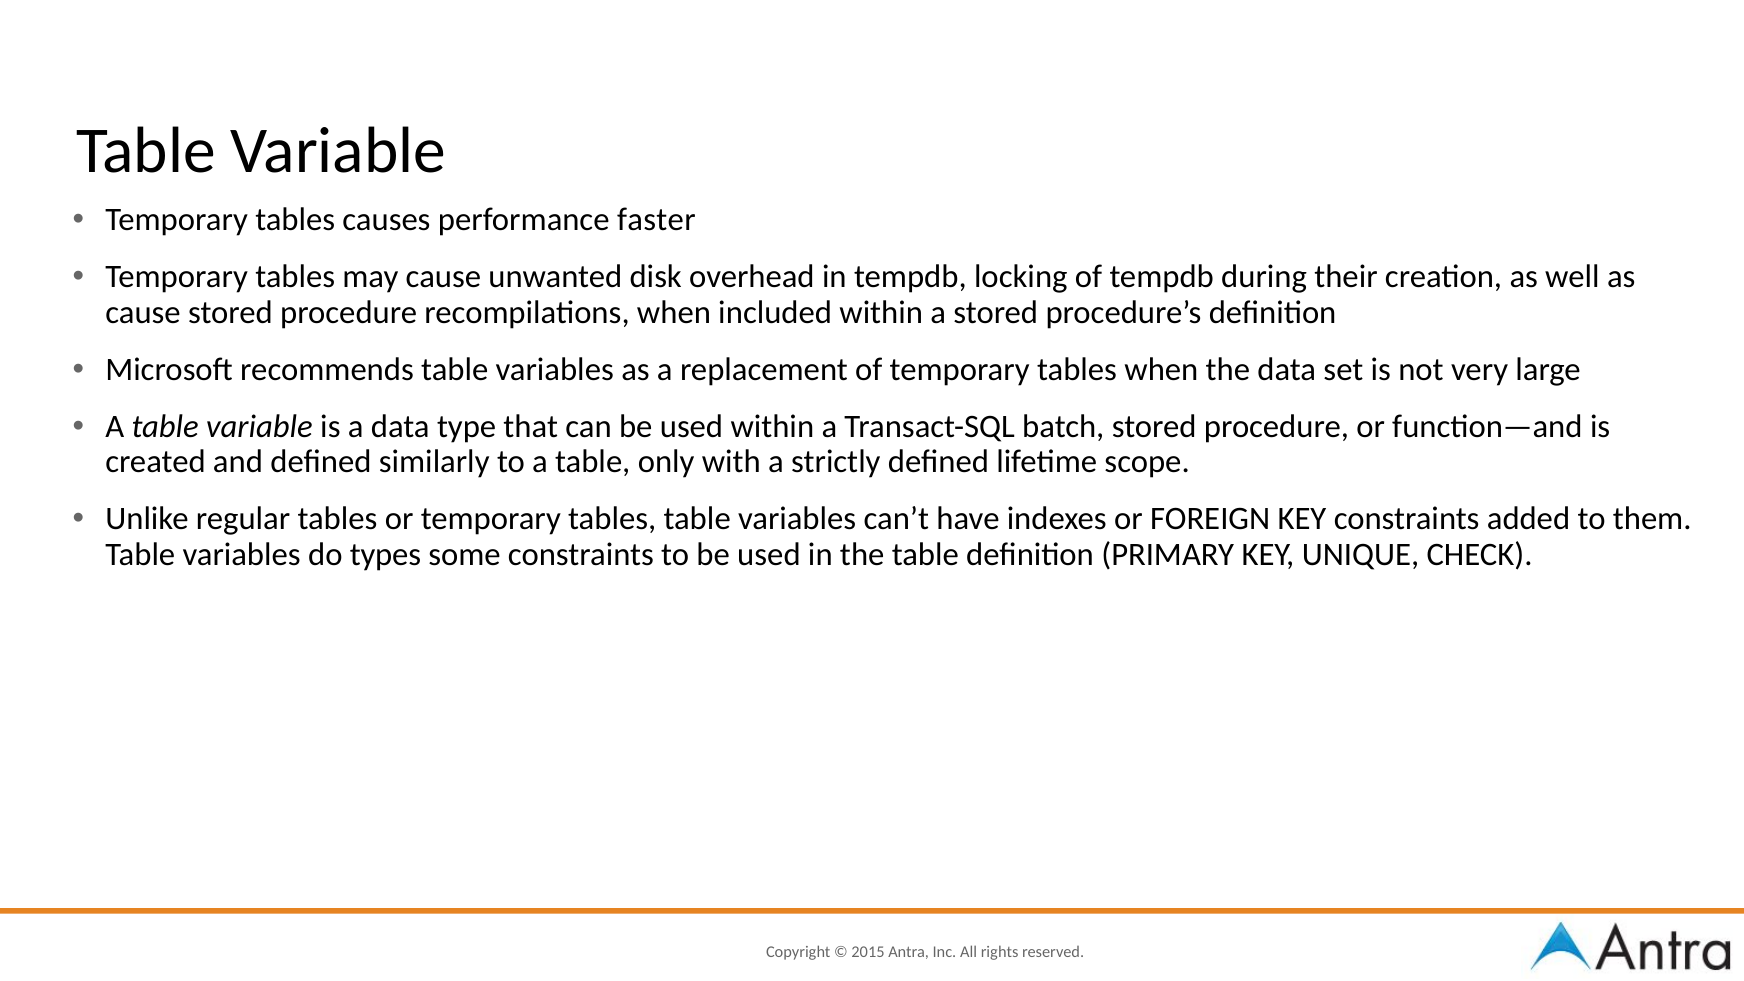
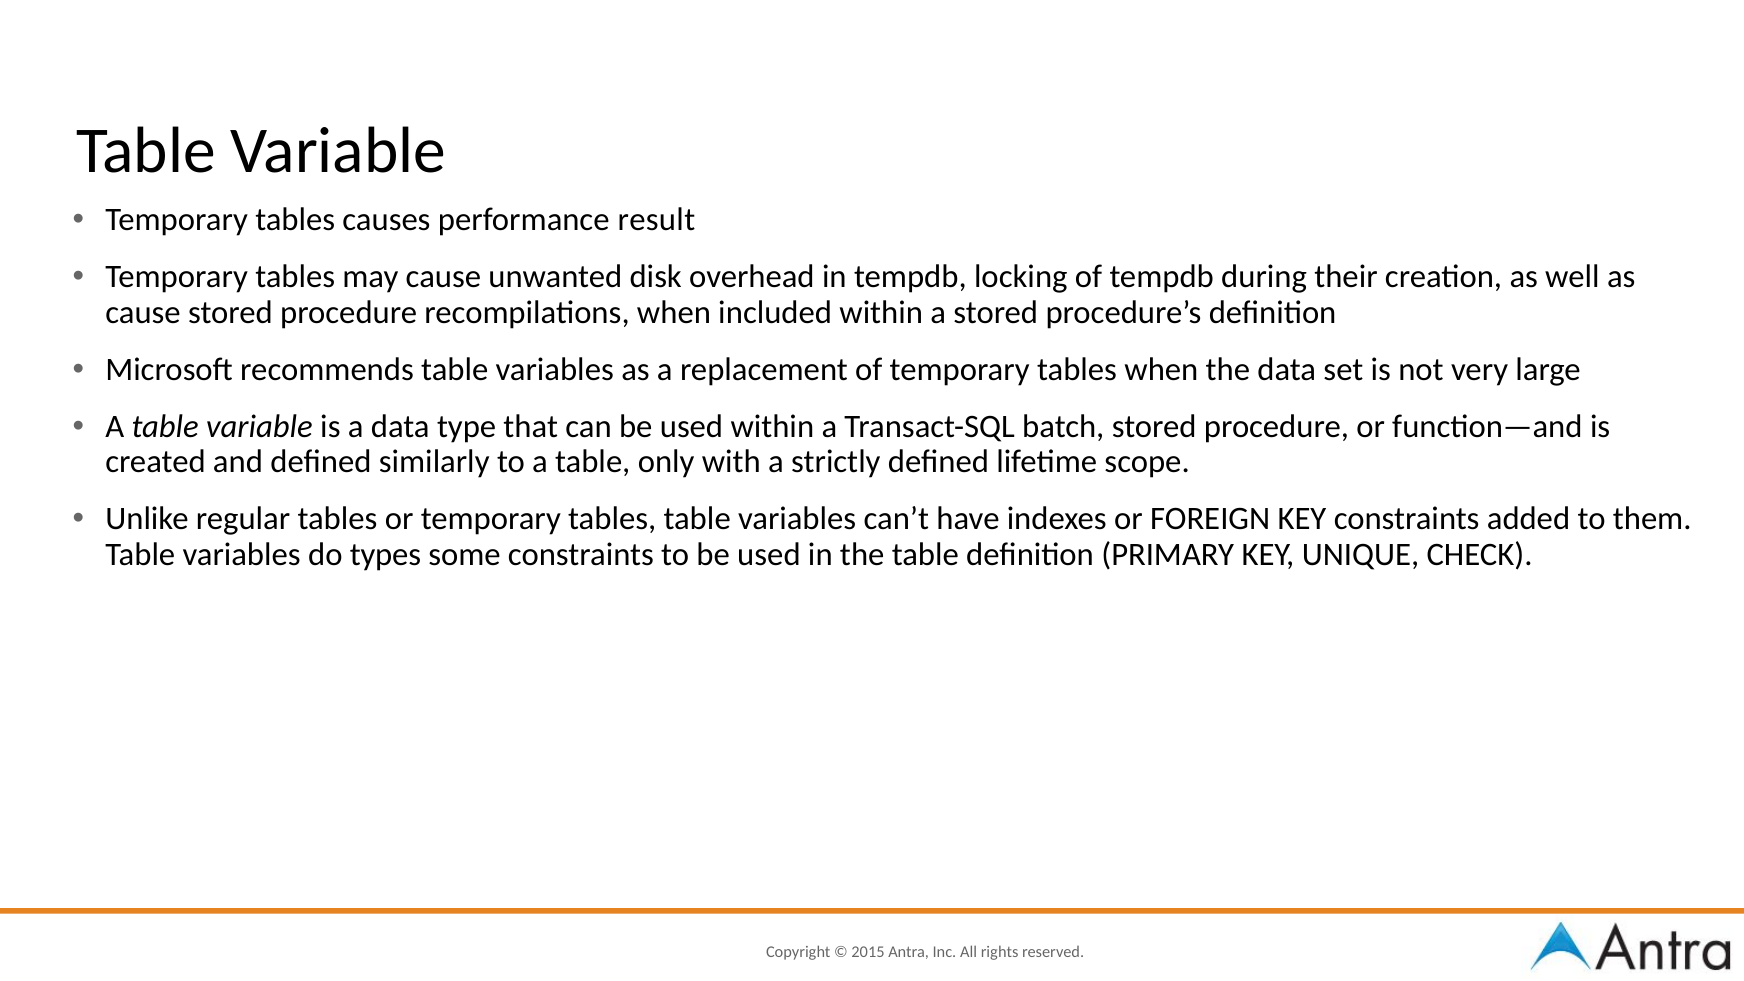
faster: faster -> result
